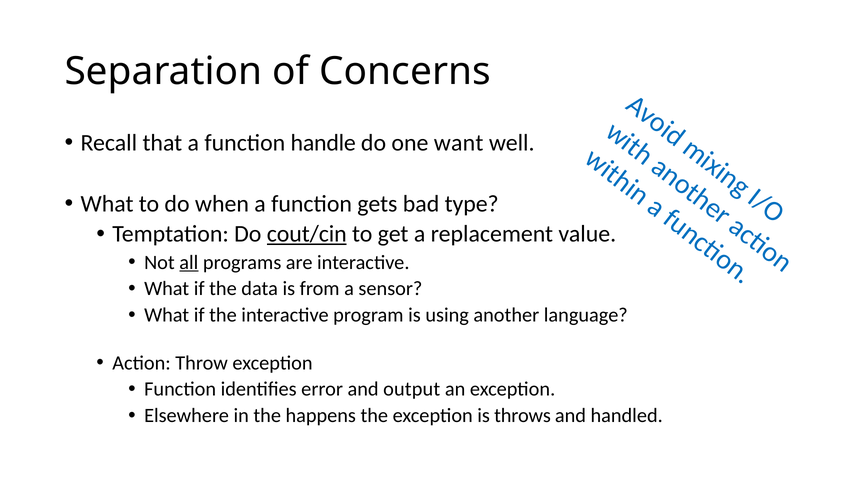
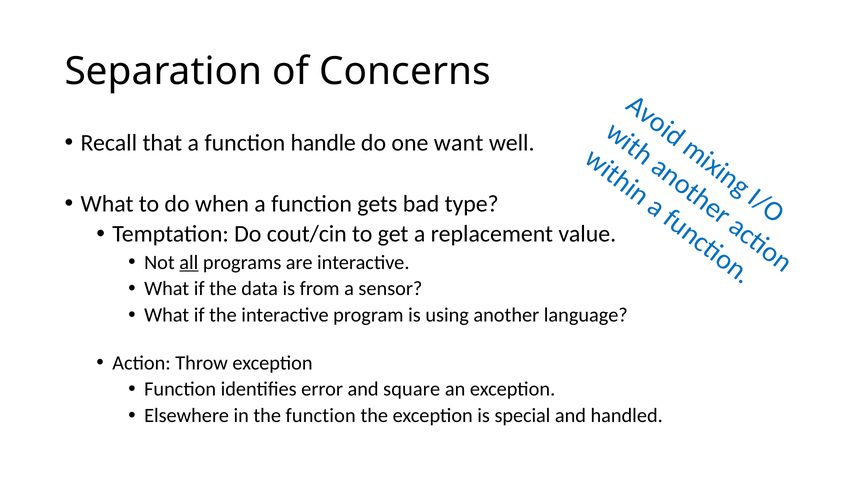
cout/cin underline: present -> none
output: output -> square
the happens: happens -> function
throws: throws -> special
